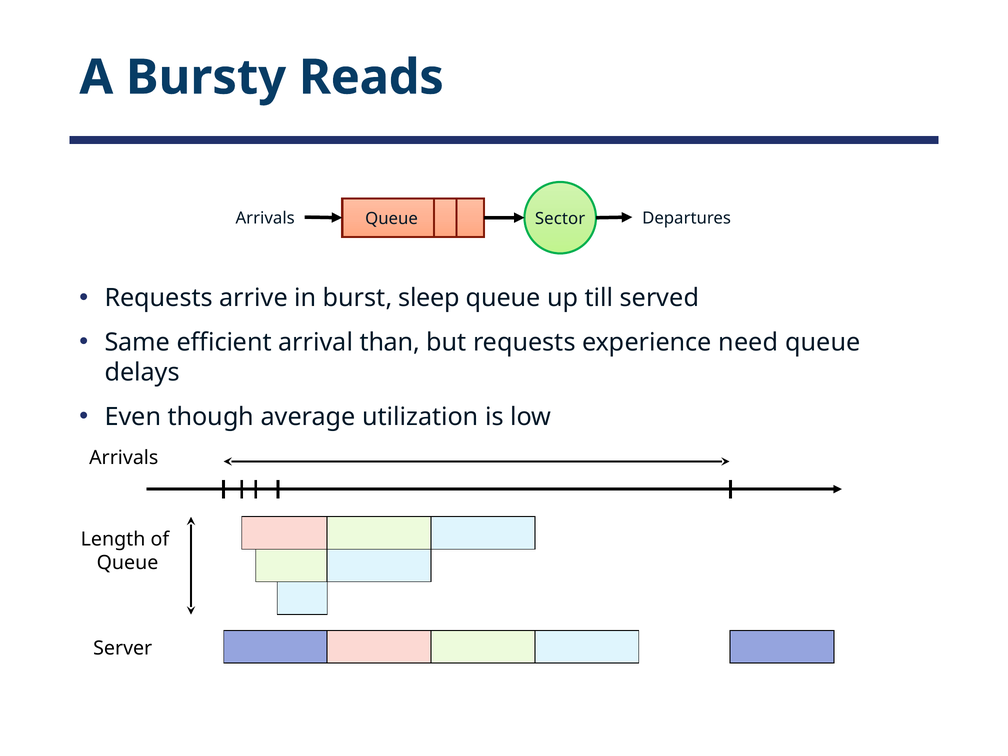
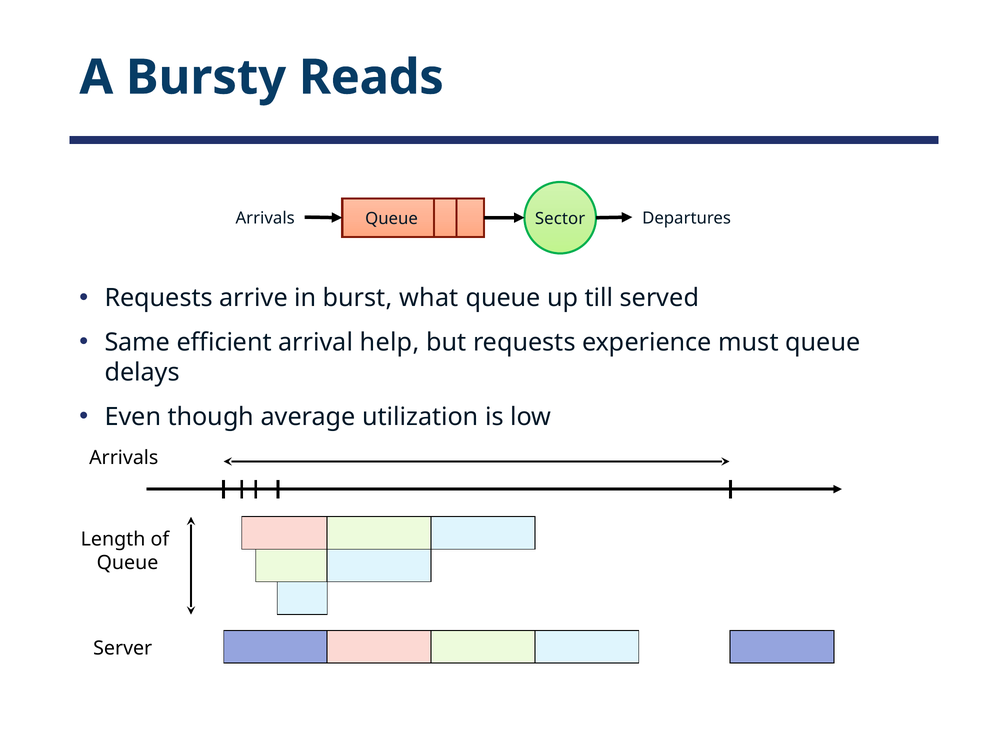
sleep: sleep -> what
than: than -> help
need: need -> must
